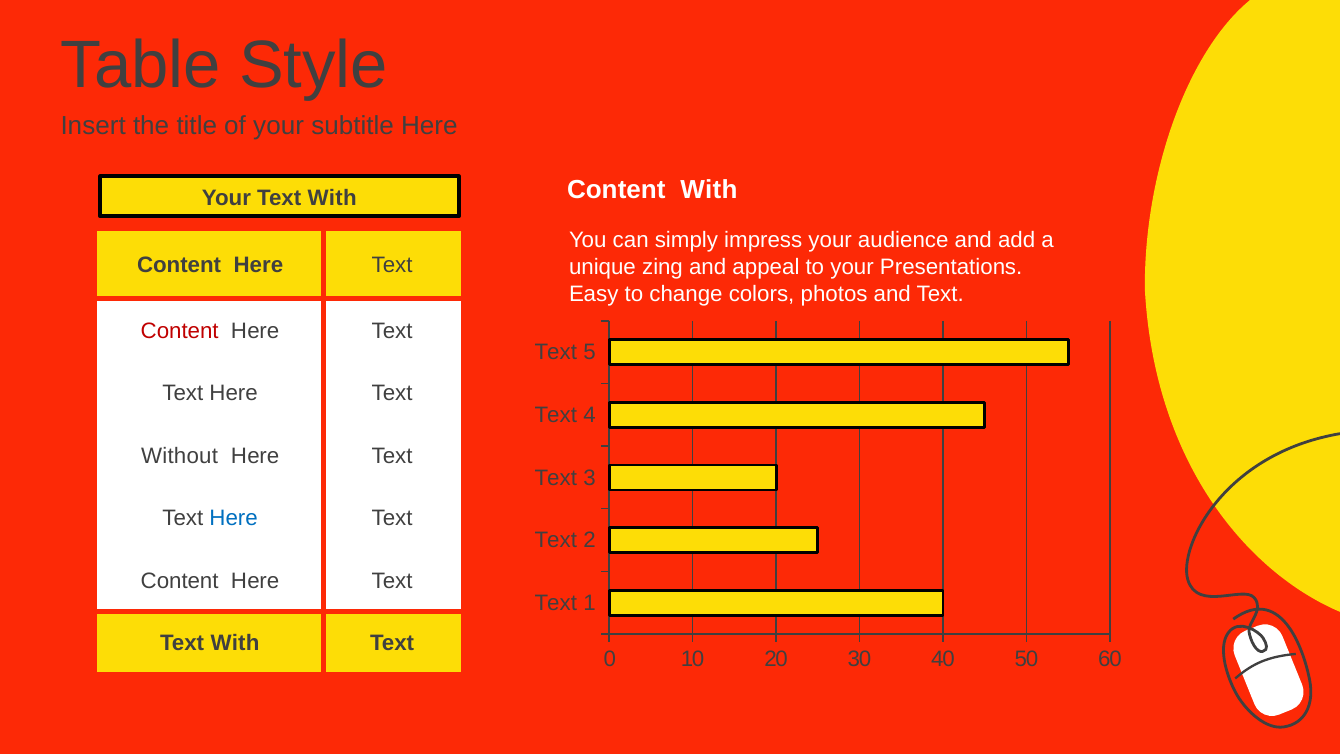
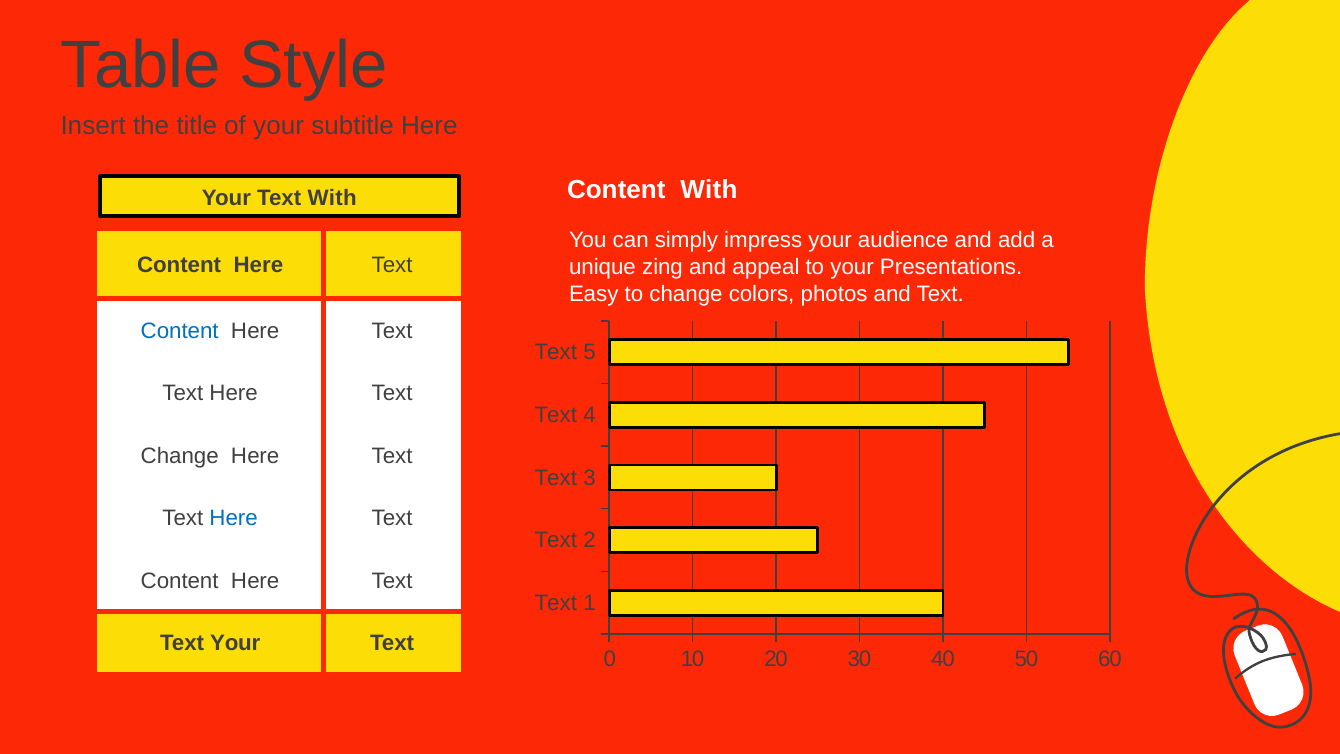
Content at (180, 331) colour: red -> blue
Without at (180, 456): Without -> Change
With at (235, 643): With -> Your
